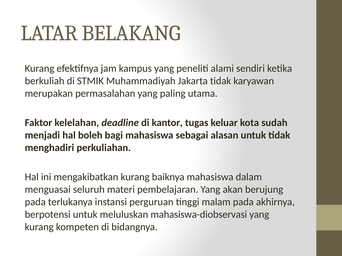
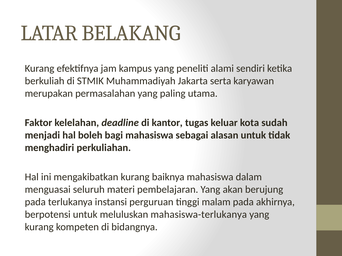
Jakarta tidak: tidak -> serta
mahasiswa-diobservasi: mahasiswa-diobservasi -> mahasiswa-terlukanya
